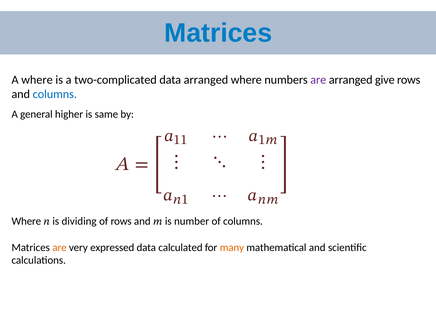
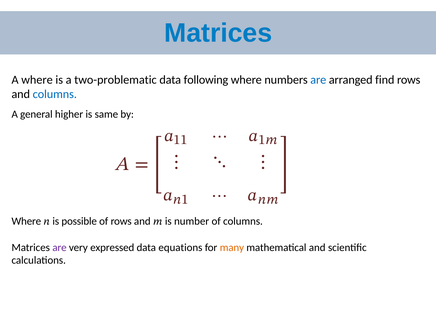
two-complicated: two-complicated -> two-problematic
data arranged: arranged -> following
are at (318, 80) colour: purple -> blue
give: give -> find
dividing: dividing -> possible
are at (59, 248) colour: orange -> purple
calculated: calculated -> equations
